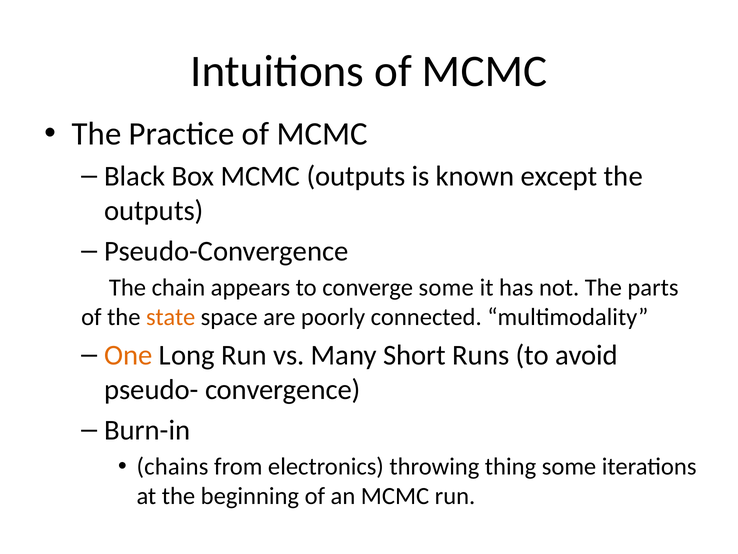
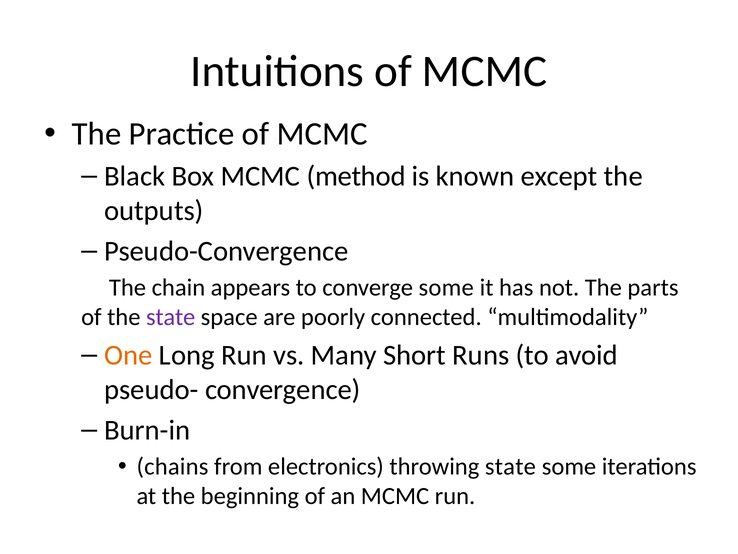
MCMC outputs: outputs -> method
state at (171, 317) colour: orange -> purple
throwing thing: thing -> state
